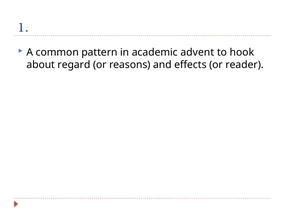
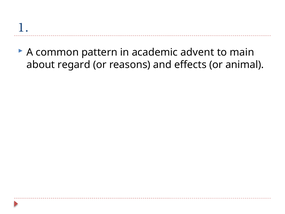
hook: hook -> main
reader: reader -> animal
